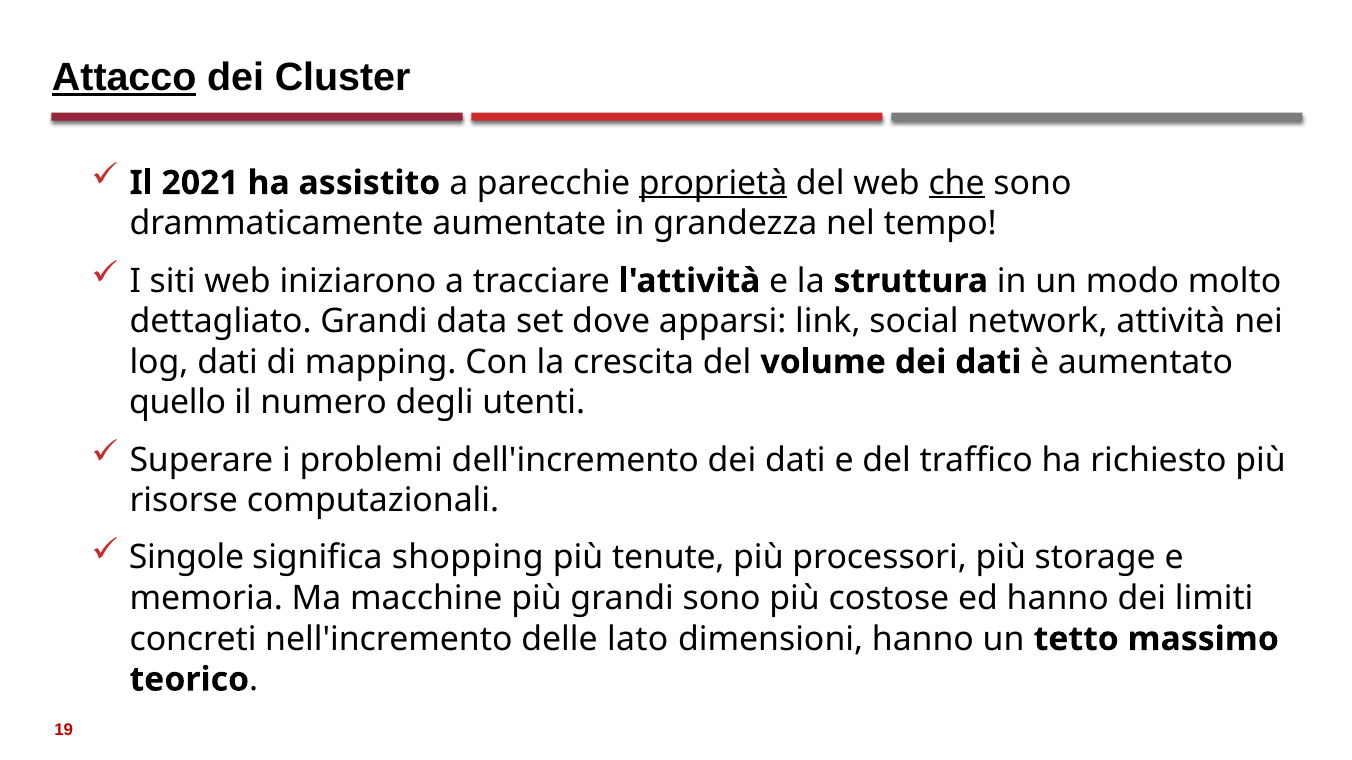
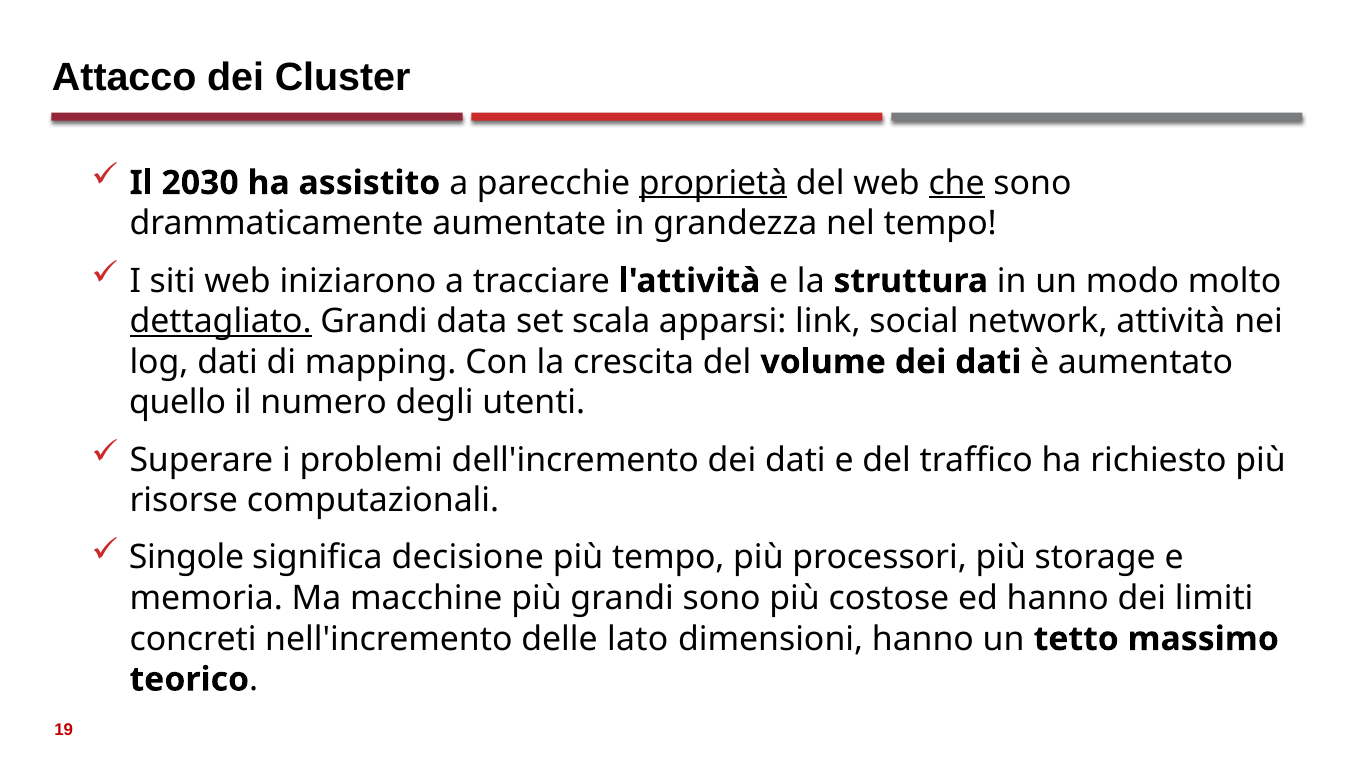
Attacco underline: present -> none
2021: 2021 -> 2030
dettagliato underline: none -> present
dove: dove -> scala
shopping: shopping -> decisione
più tenute: tenute -> tempo
